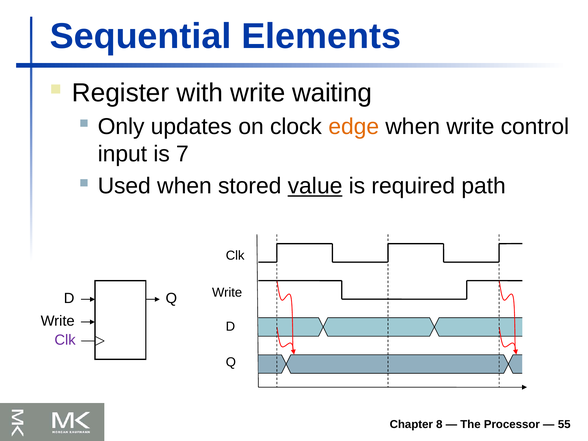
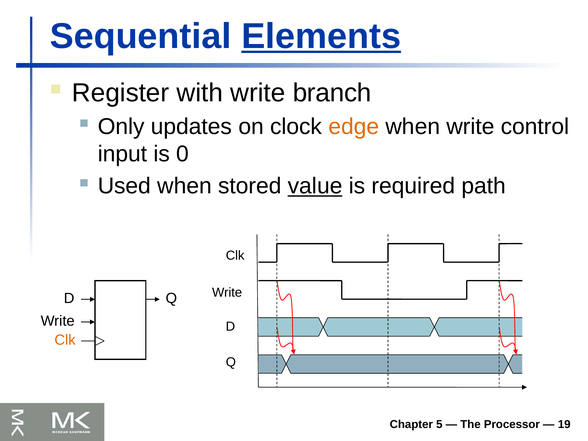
Elements underline: none -> present
waiting: waiting -> branch
7: 7 -> 0
Clk at (65, 340) colour: purple -> orange
8: 8 -> 5
55: 55 -> 19
